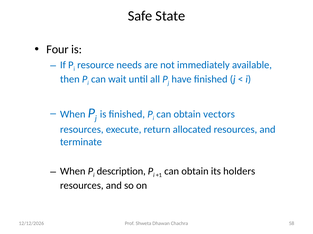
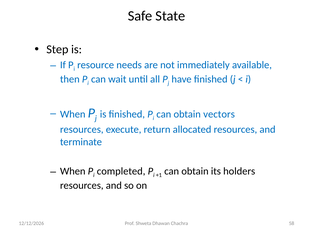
Four: Four -> Step
description: description -> completed
